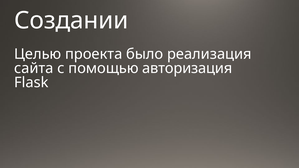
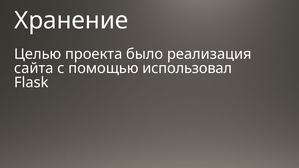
Создании: Создании -> Хранение
авторизация: авторизация -> использовал
